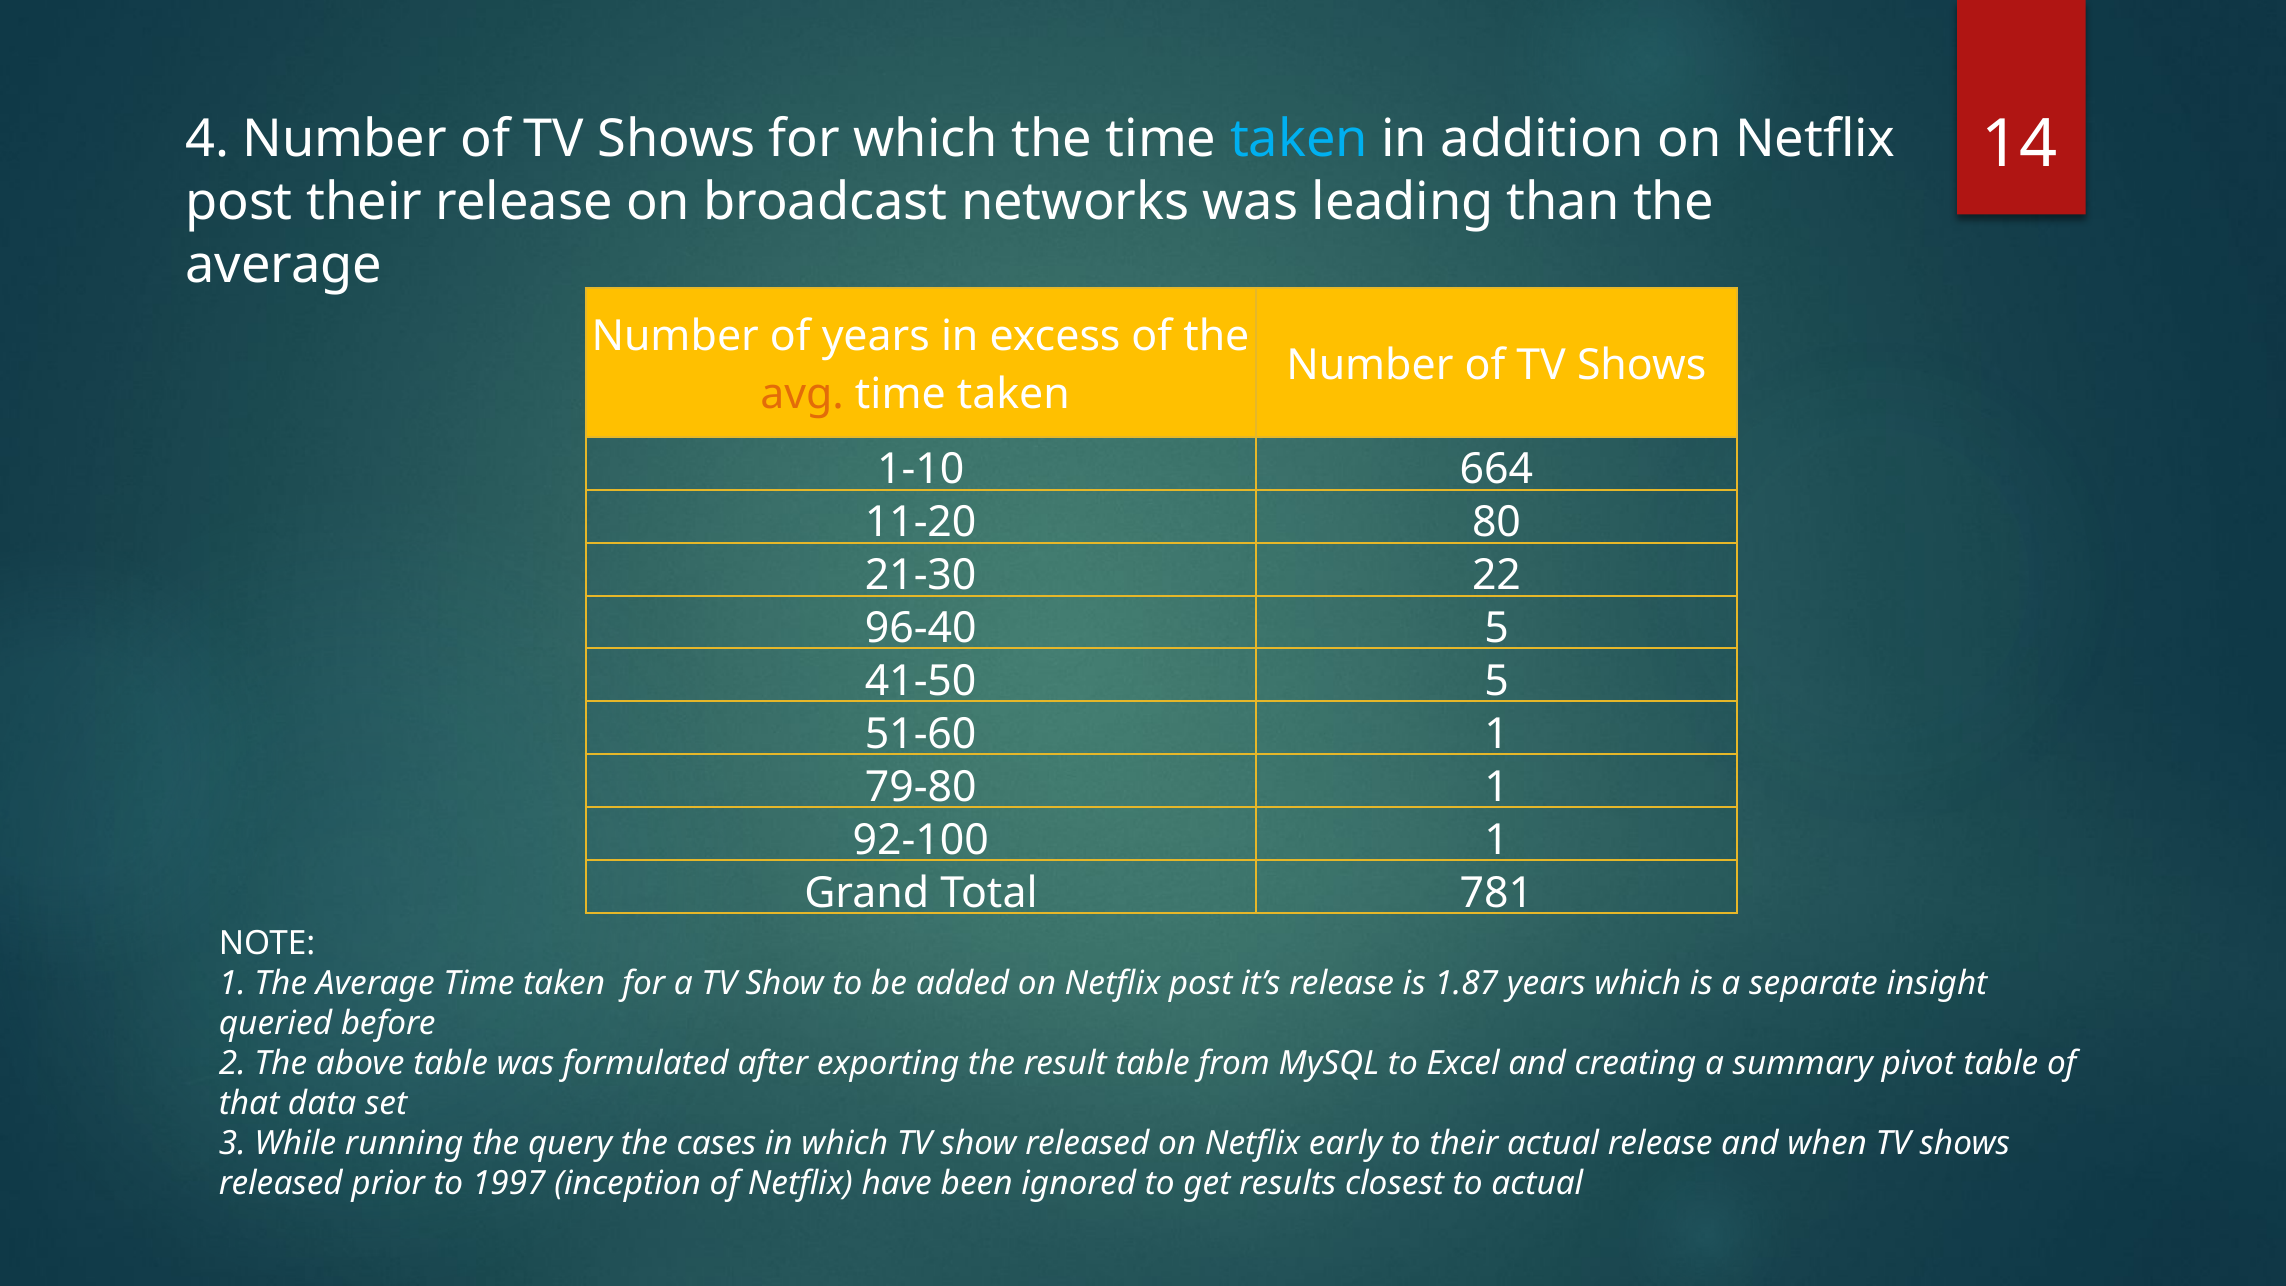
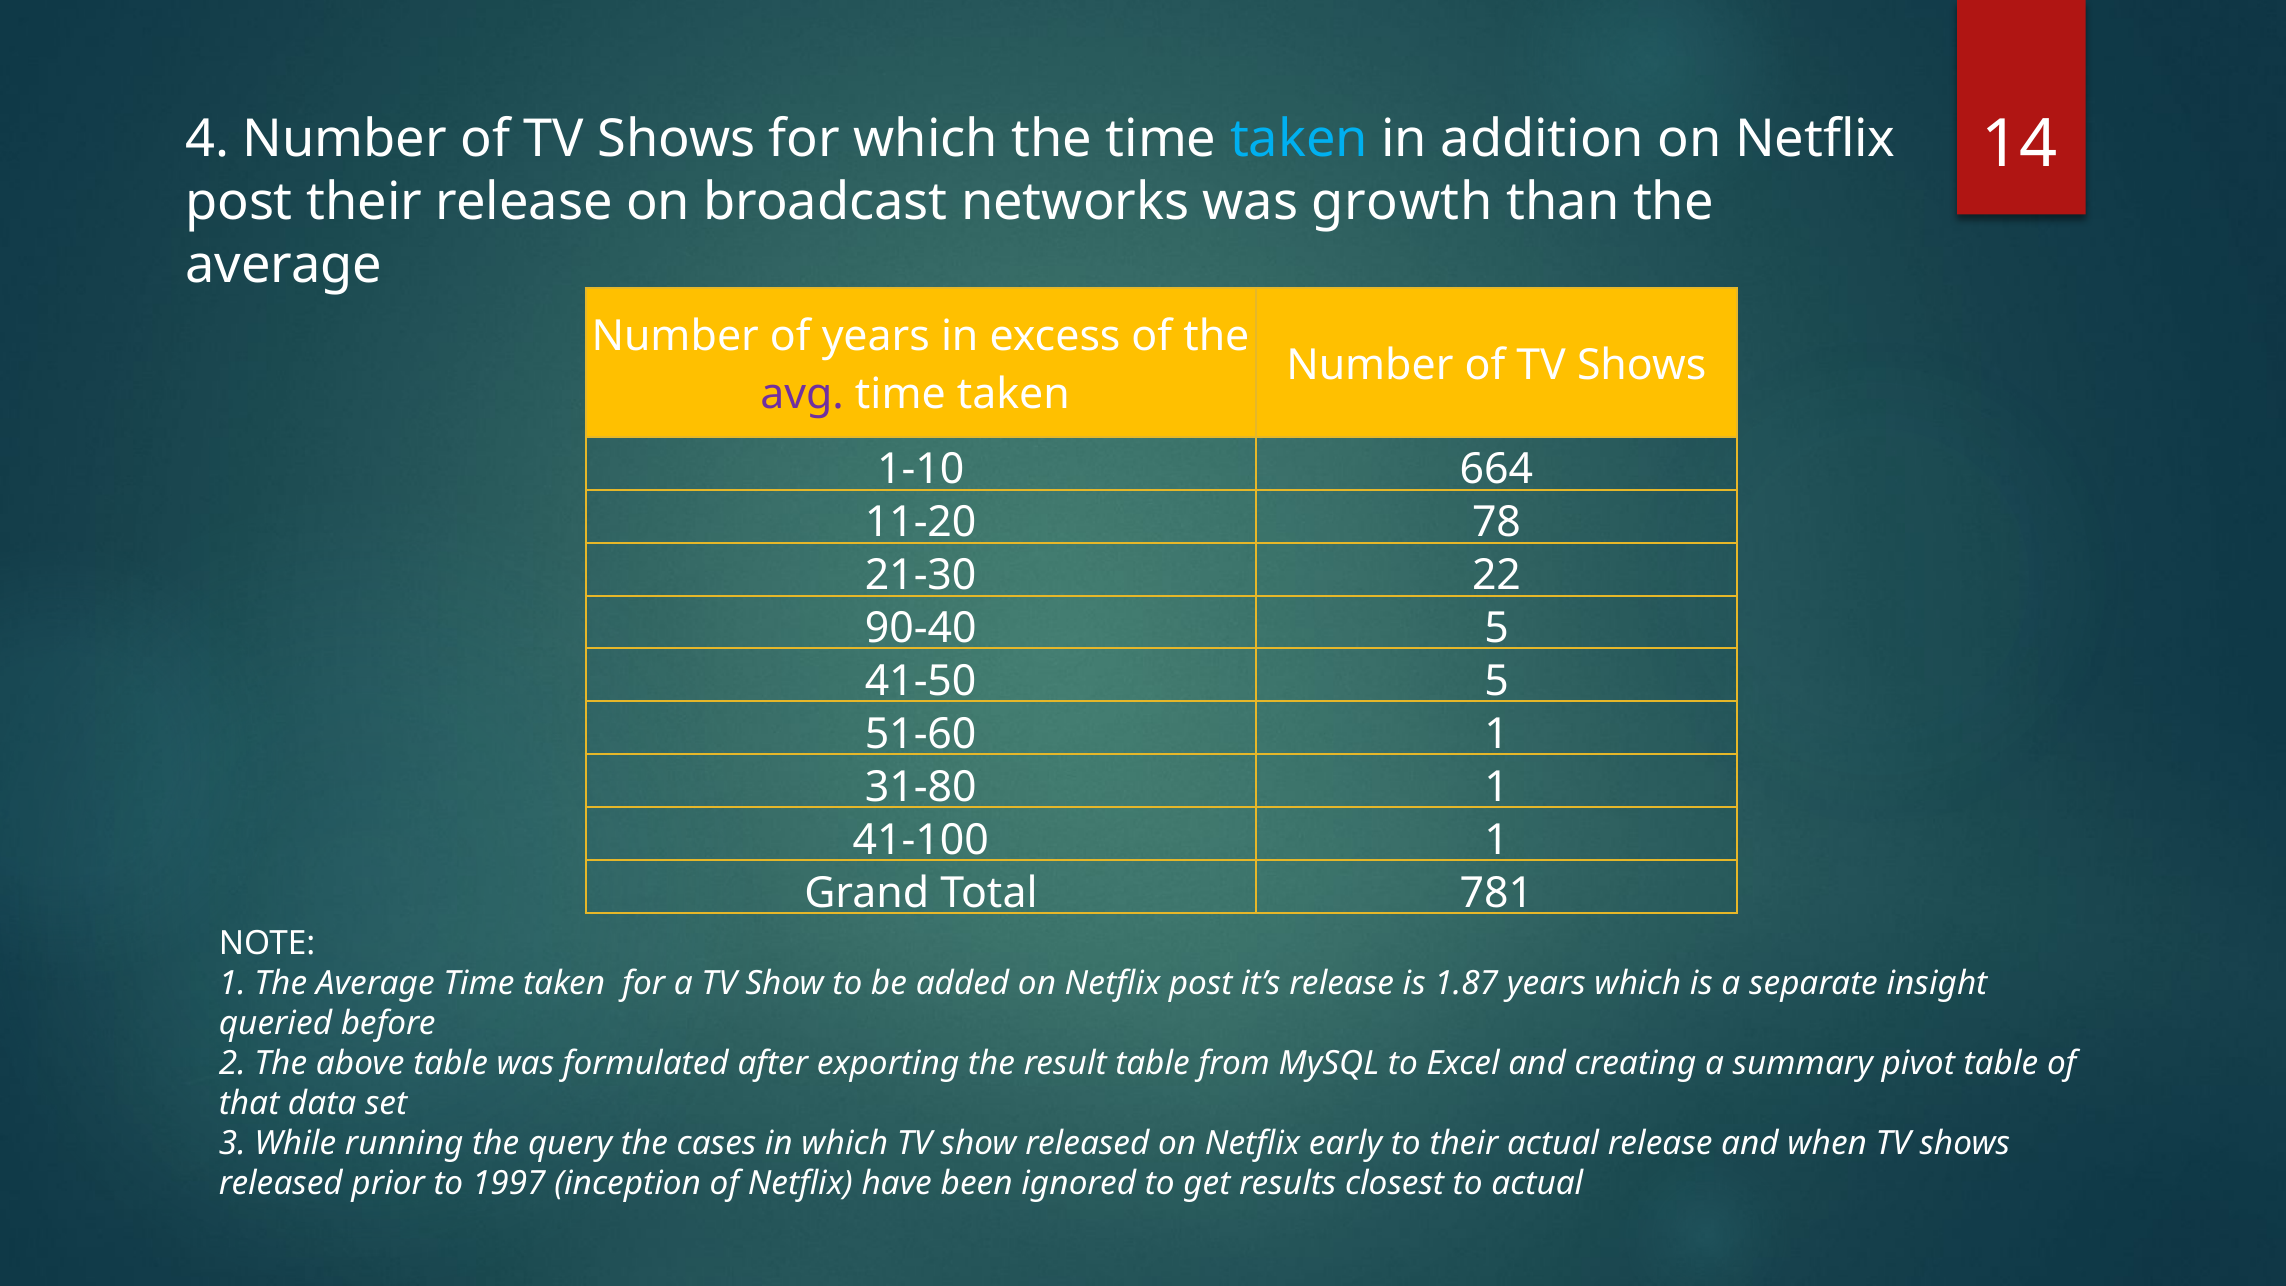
leading: leading -> growth
avg colour: orange -> purple
80: 80 -> 78
96-40: 96-40 -> 90-40
79-80: 79-80 -> 31-80
92-100: 92-100 -> 41-100
